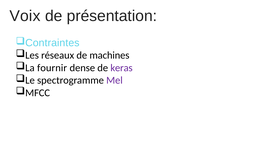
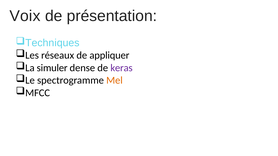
Contraintes: Contraintes -> Techniques
machines: machines -> appliquer
fournir: fournir -> simuler
Mel colour: purple -> orange
